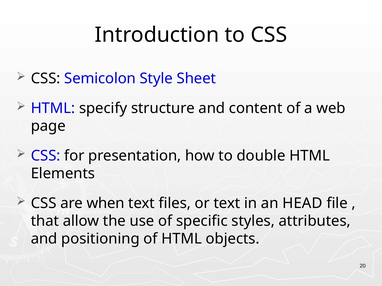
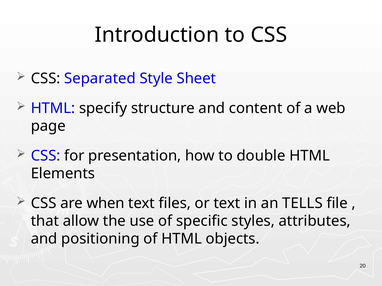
Semicolon: Semicolon -> Separated
HEAD: HEAD -> TELLS
